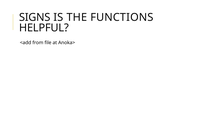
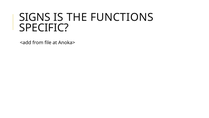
HELPFUL: HELPFUL -> SPECIFIC
